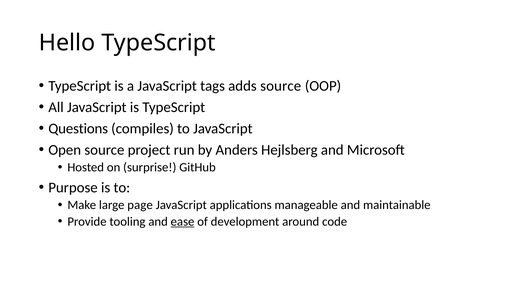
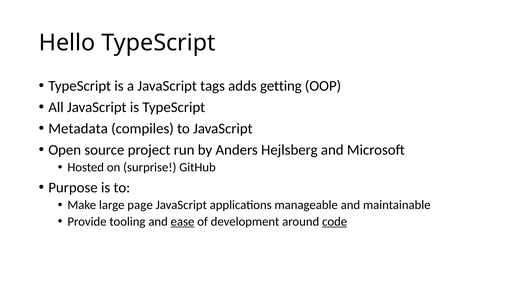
adds source: source -> getting
Questions: Questions -> Metadata
code underline: none -> present
